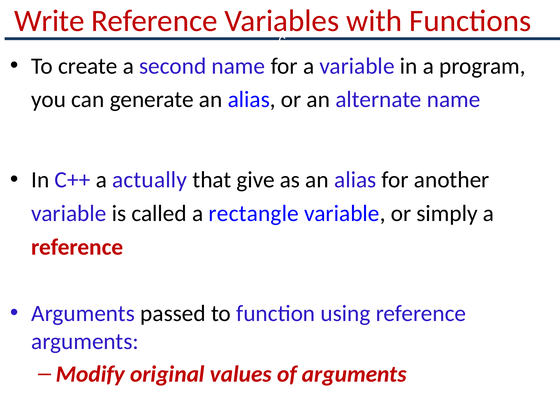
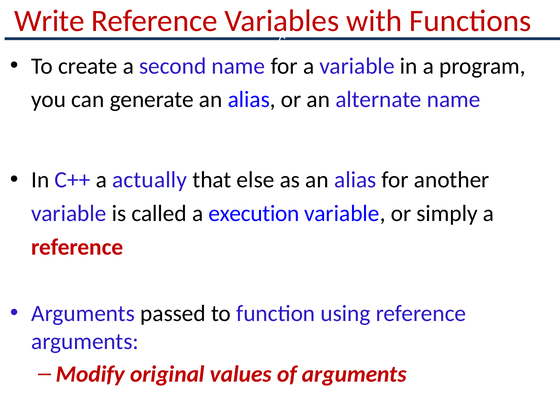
give: give -> else
rectangle: rectangle -> execution
